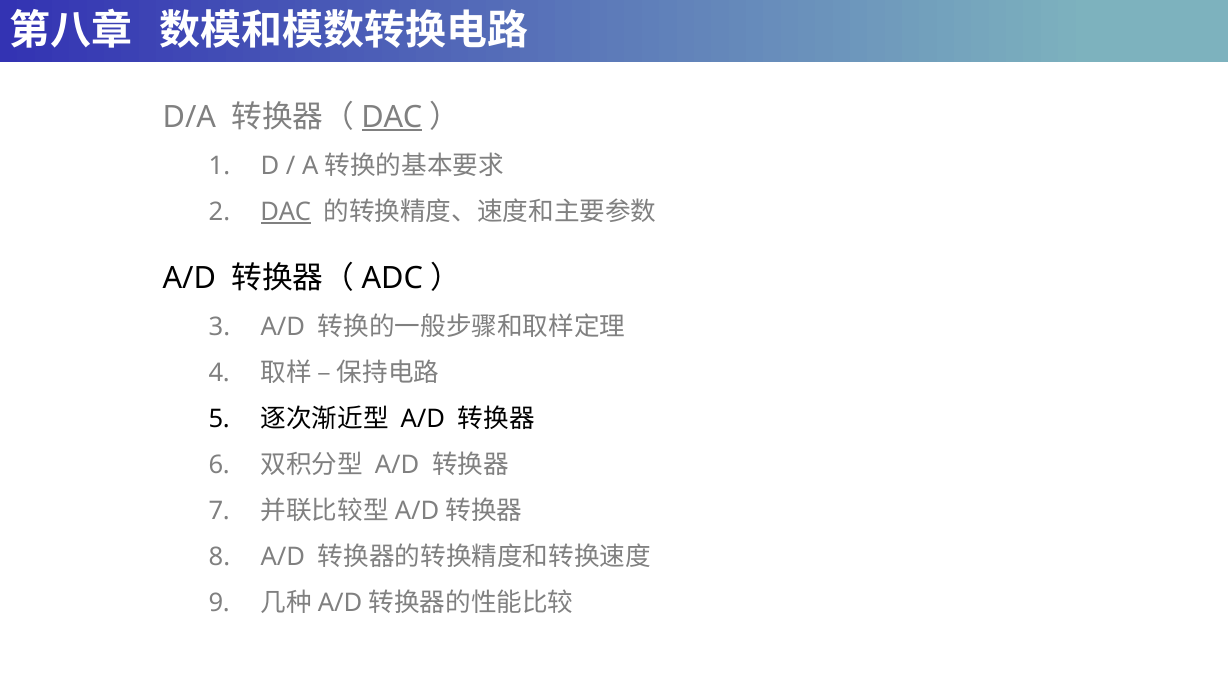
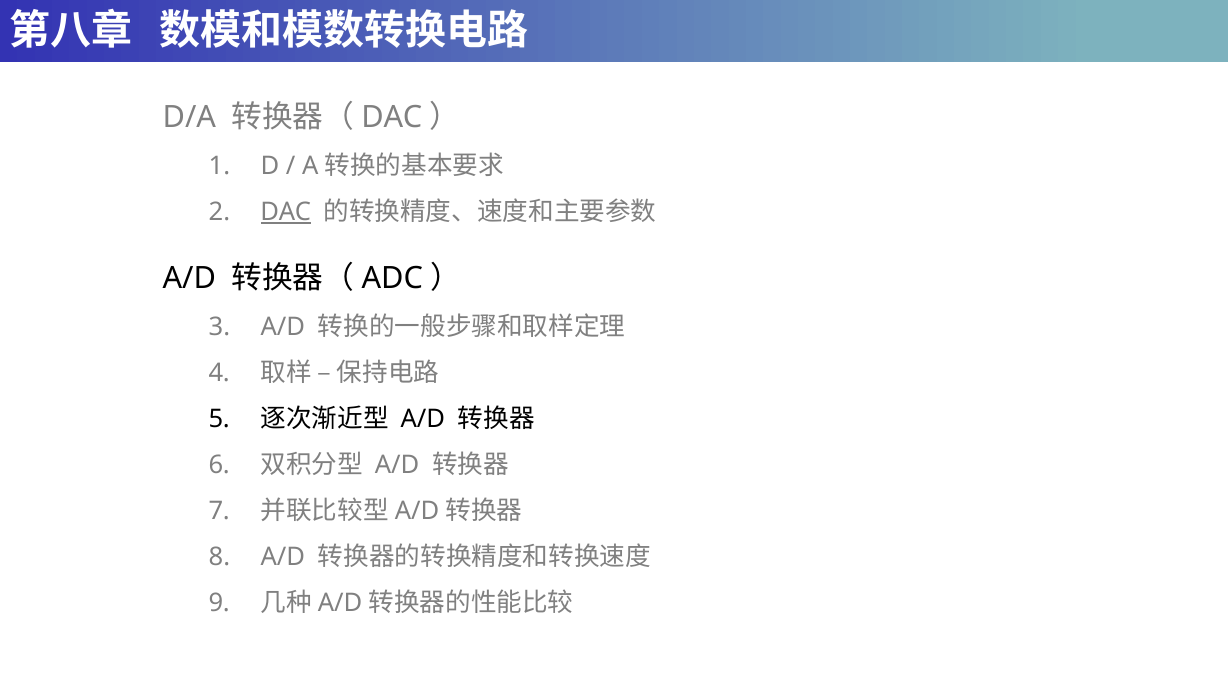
DAC at (392, 117) underline: present -> none
